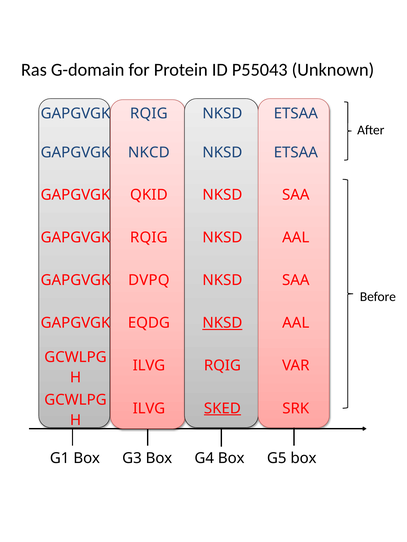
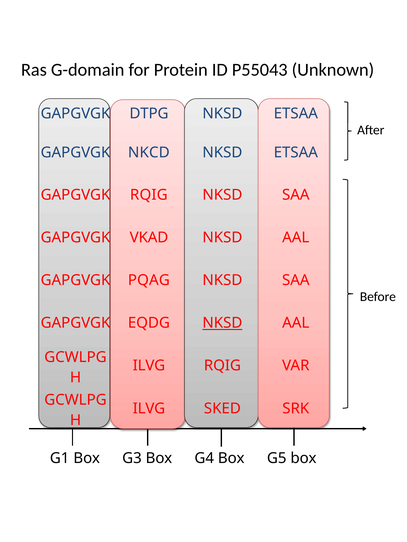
RQIG at (149, 114): RQIG -> DTPG
GAPGVGK QKID: QKID -> RQIG
RQIG at (149, 238): RQIG -> VKAD
DVPQ: DVPQ -> PQAG
SKED underline: present -> none
